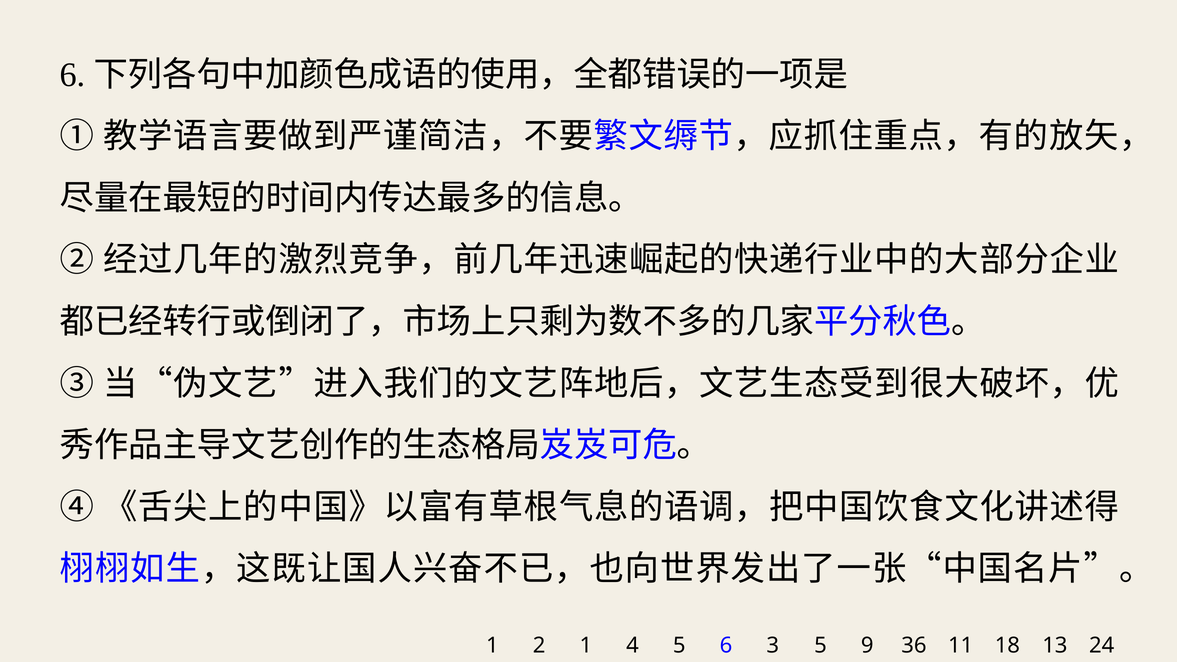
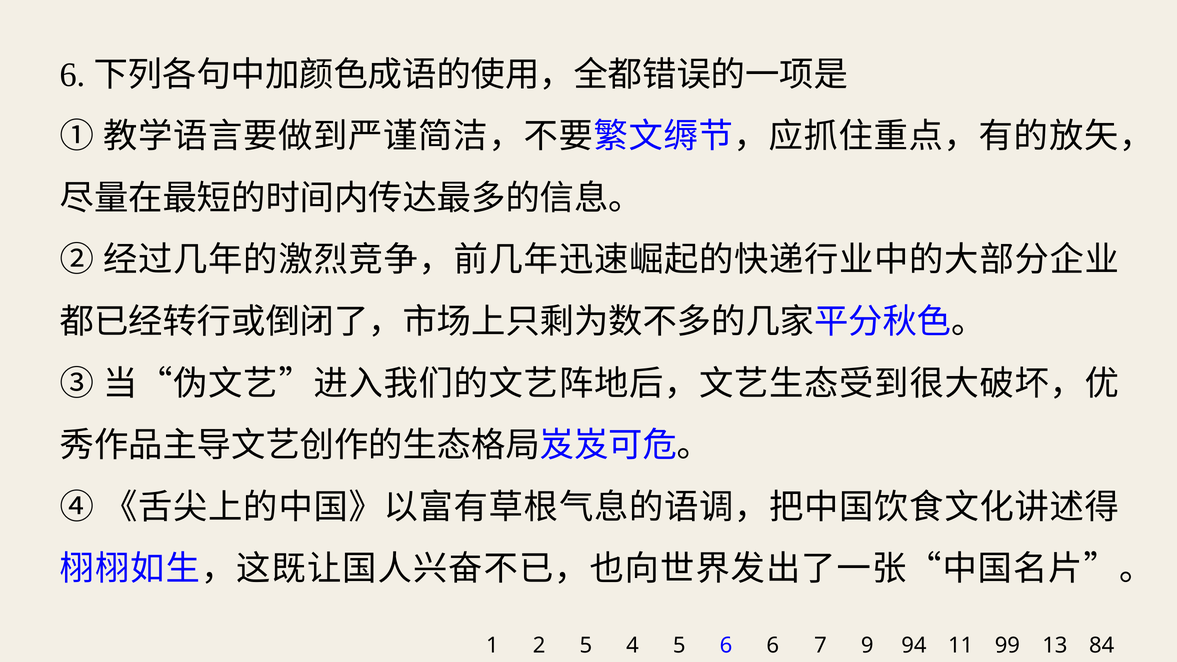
2 1: 1 -> 5
6 3: 3 -> 6
5 5: 5 -> 7
36: 36 -> 94
18: 18 -> 99
24: 24 -> 84
